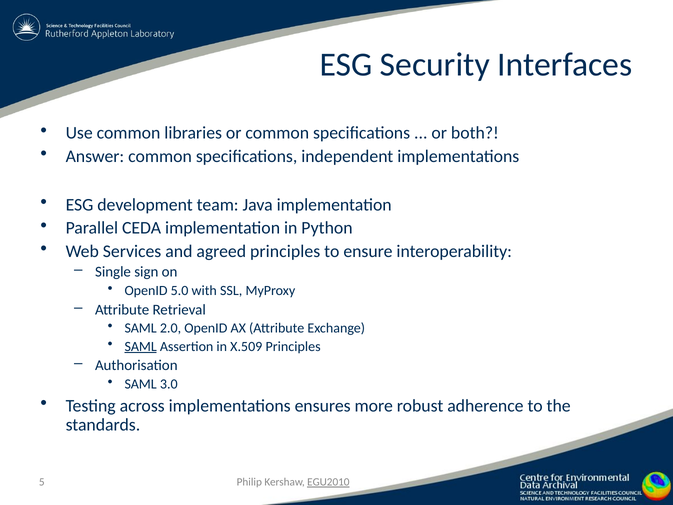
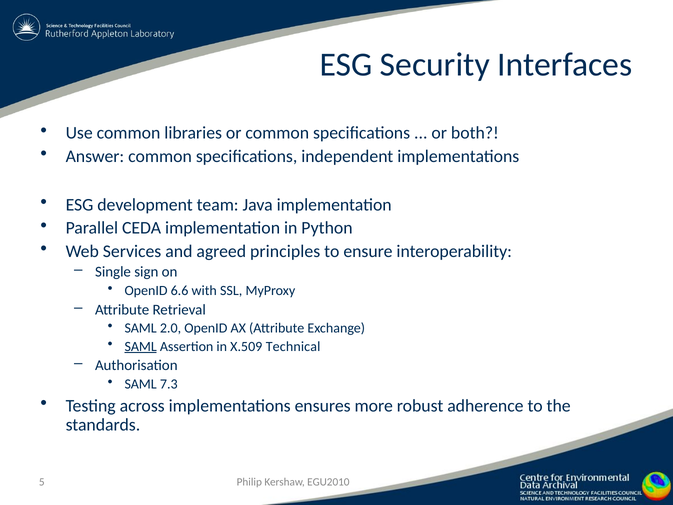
5.0: 5.0 -> 6.6
X.509 Principles: Principles -> Technical
3.0: 3.0 -> 7.3
EGU2010 underline: present -> none
